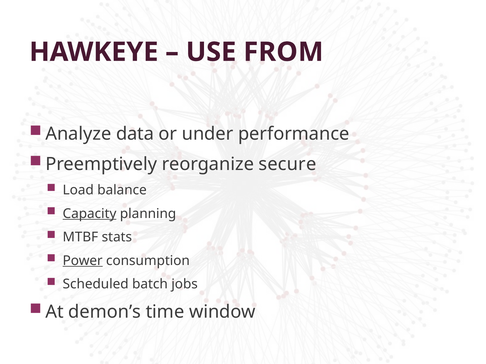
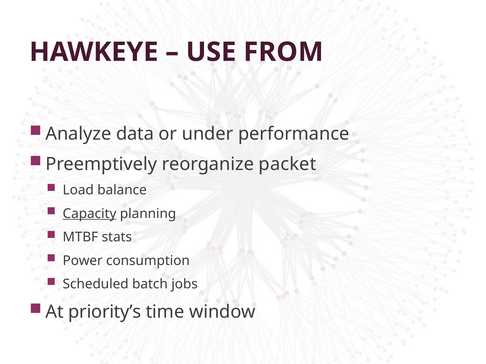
secure: secure -> packet
Power underline: present -> none
demon’s: demon’s -> priority’s
